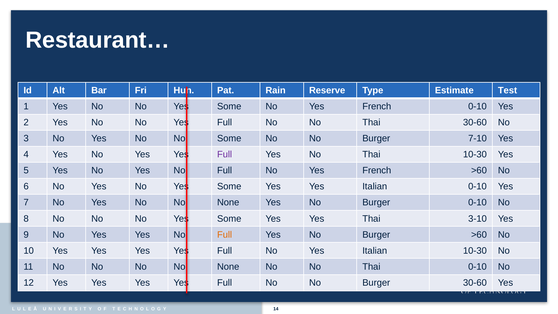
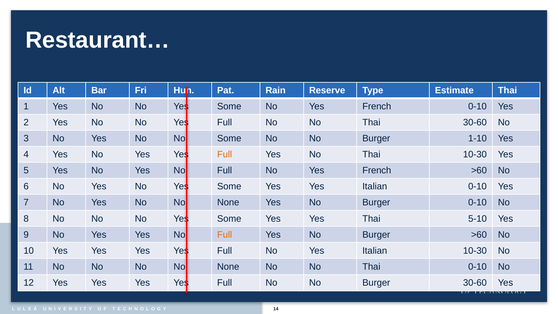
Estimate Test: Test -> Thai
7-10: 7-10 -> 1-10
Full at (225, 154) colour: purple -> orange
3-10: 3-10 -> 5-10
